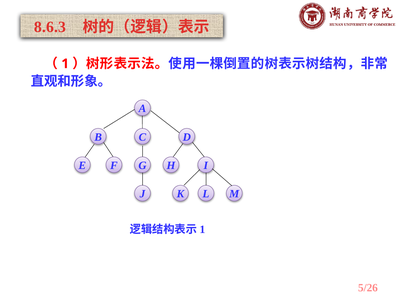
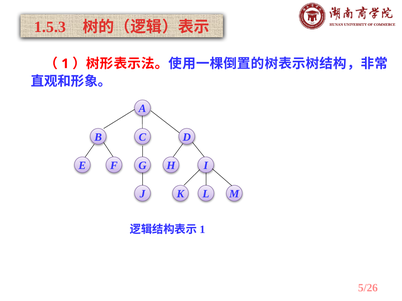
8.6.3: 8.6.3 -> 1.5.3
